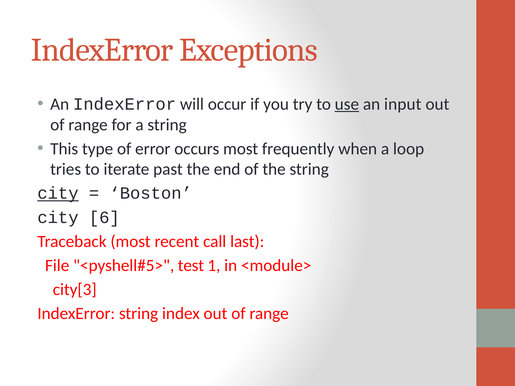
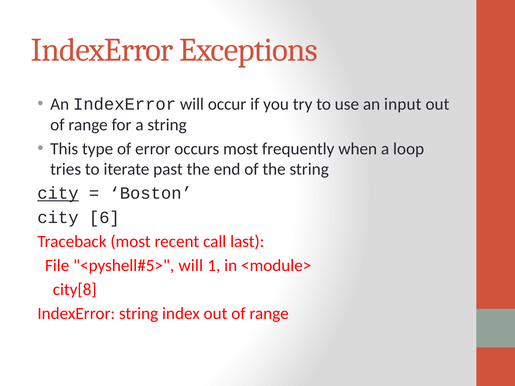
use underline: present -> none
test at (191, 266): test -> will
city[3: city[3 -> city[8
